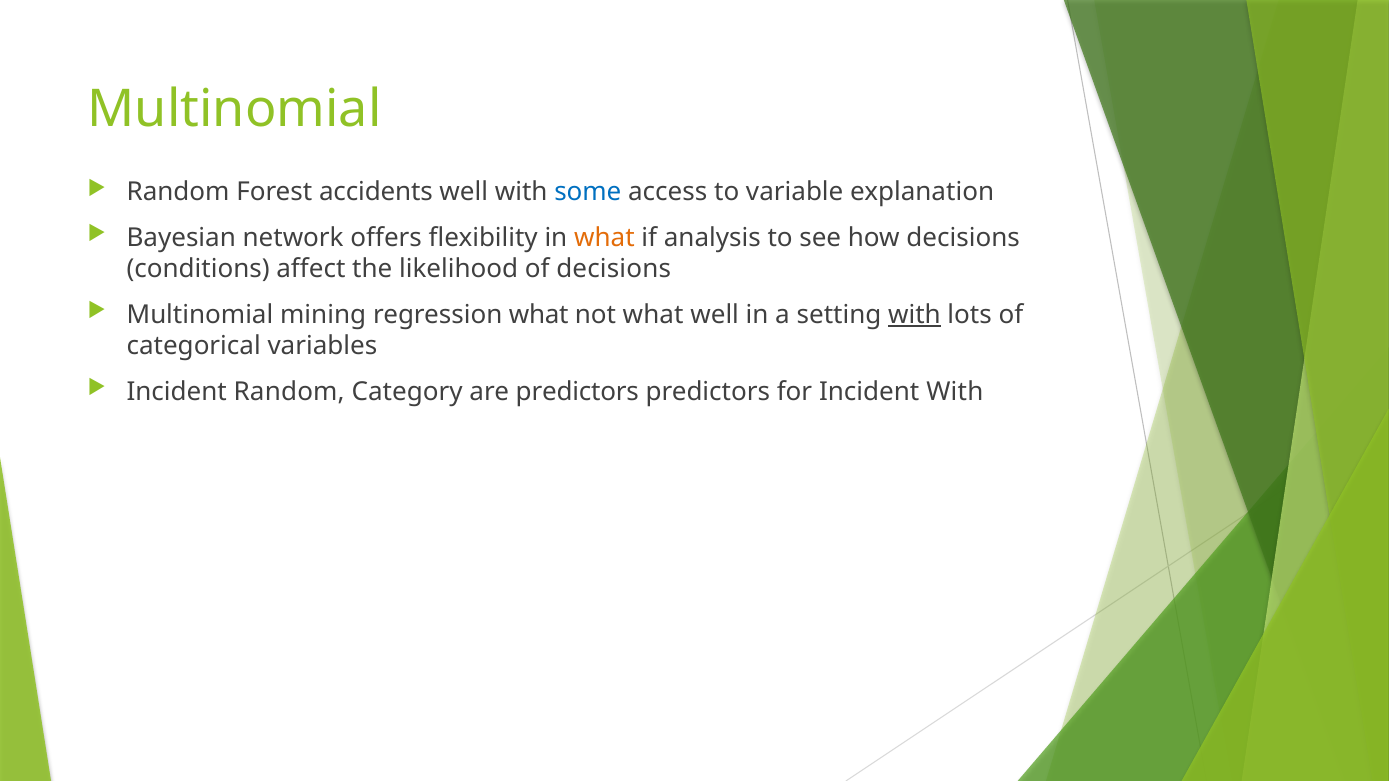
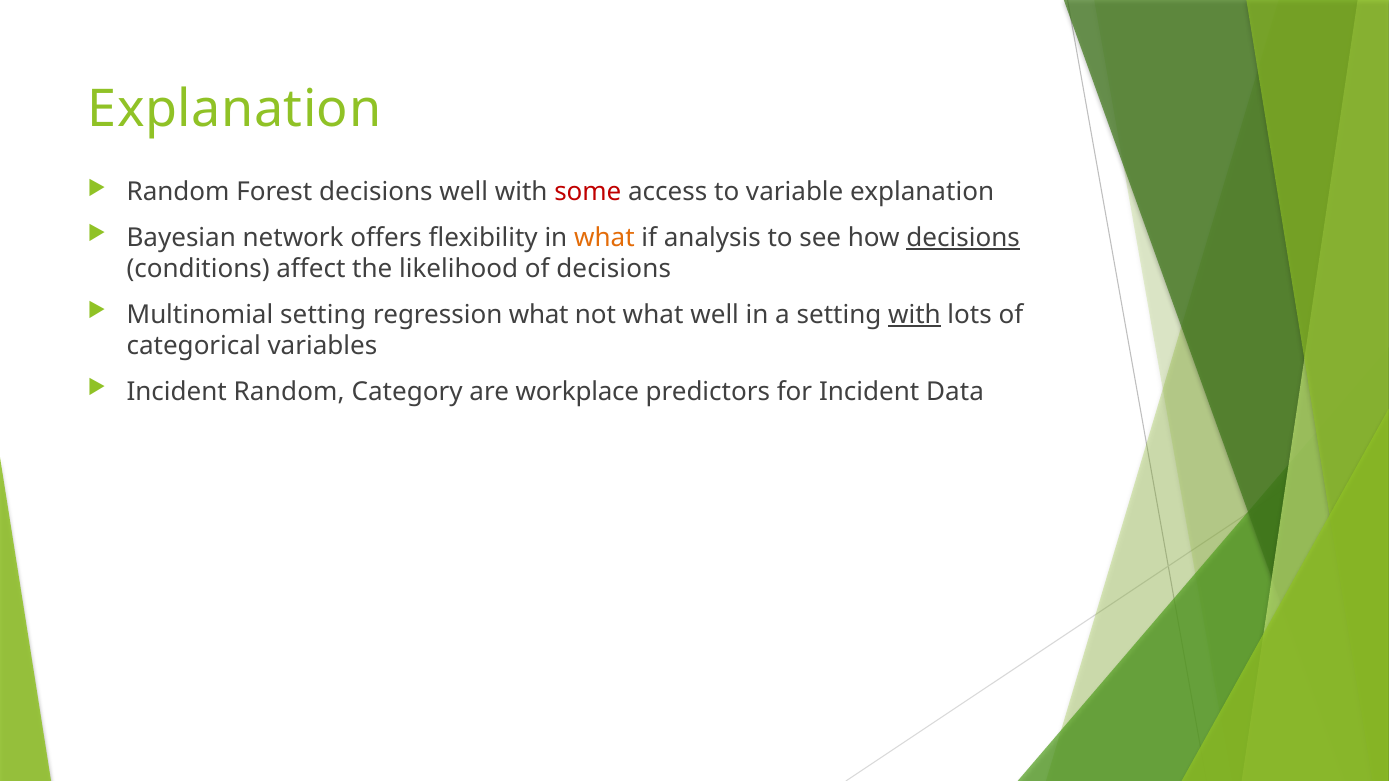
Multinomial at (235, 110): Multinomial -> Explanation
Forest accidents: accidents -> decisions
some colour: blue -> red
decisions at (963, 238) underline: none -> present
Multinomial mining: mining -> setting
are predictors: predictors -> workplace
Incident With: With -> Data
